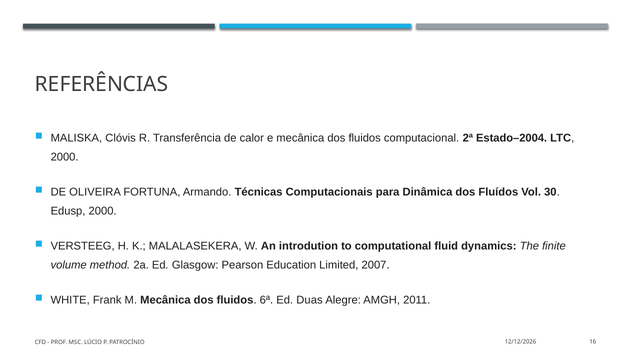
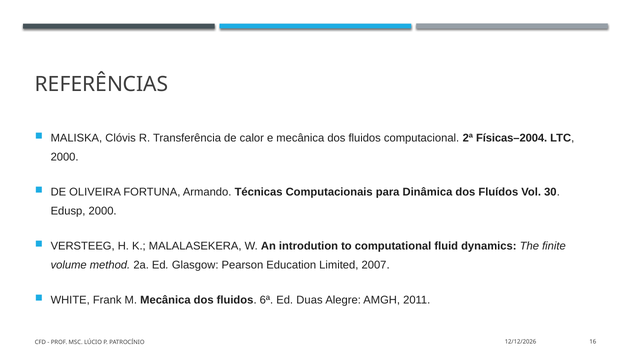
Estado–2004: Estado–2004 -> Físicas–2004
